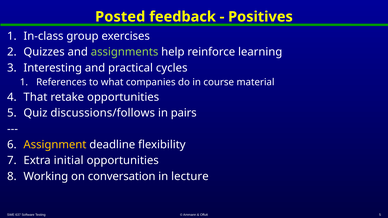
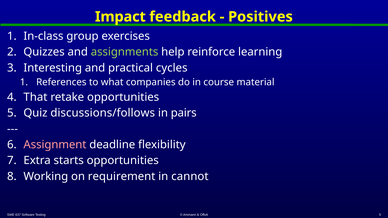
Posted: Posted -> Impact
Assignment colour: yellow -> pink
initial: initial -> starts
conversation: conversation -> requirement
lecture: lecture -> cannot
